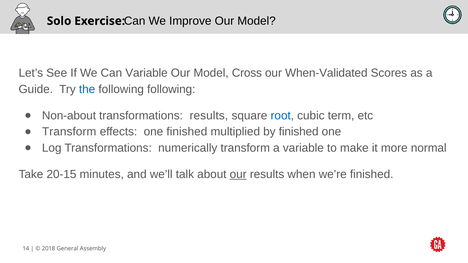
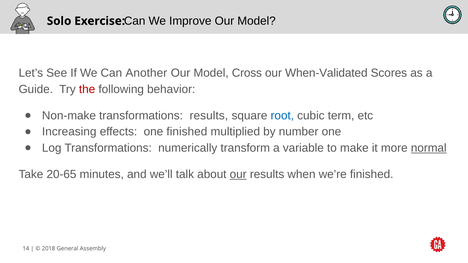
Can Variable: Variable -> Another
the colour: blue -> red
following following: following -> behavior
Non-about: Non-about -> Non-make
Transform at (69, 132): Transform -> Increasing
by finished: finished -> number
normal underline: none -> present
20-15: 20-15 -> 20-65
